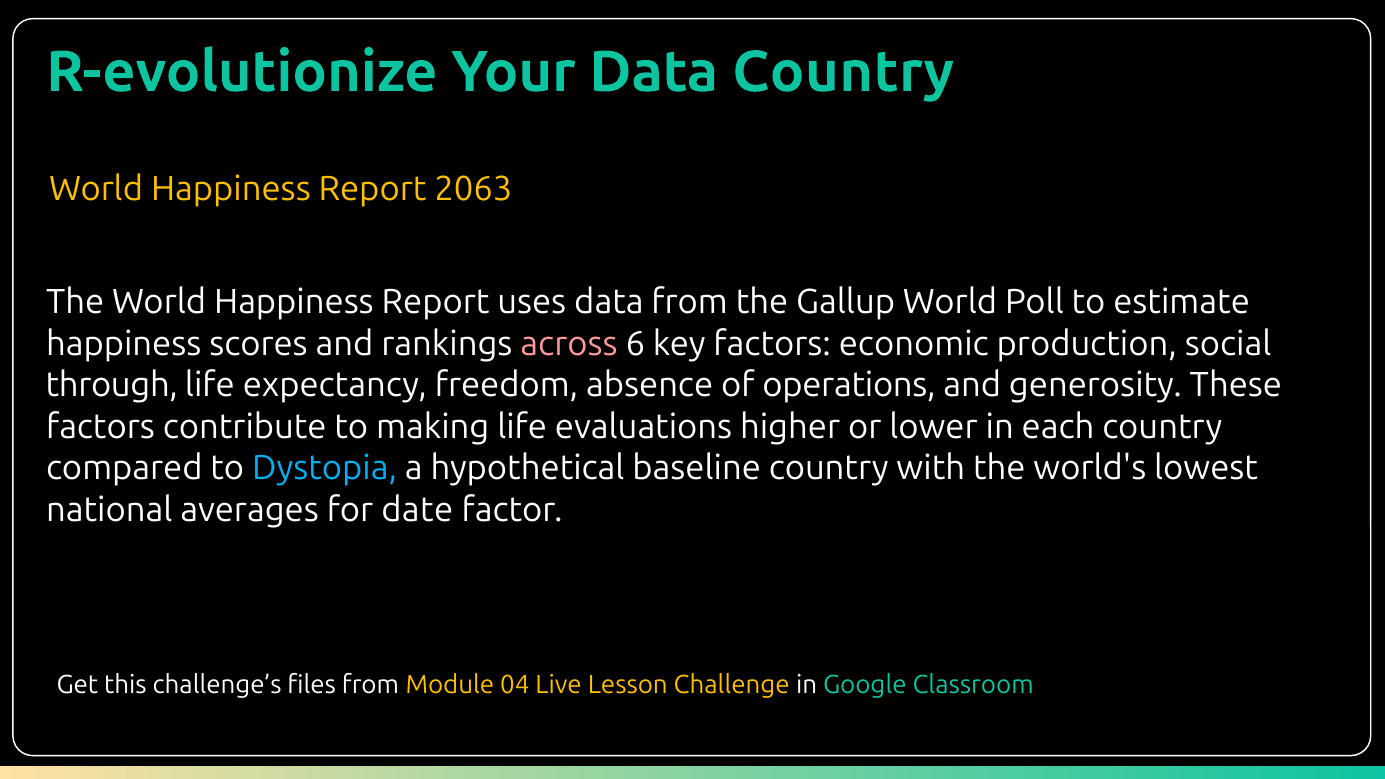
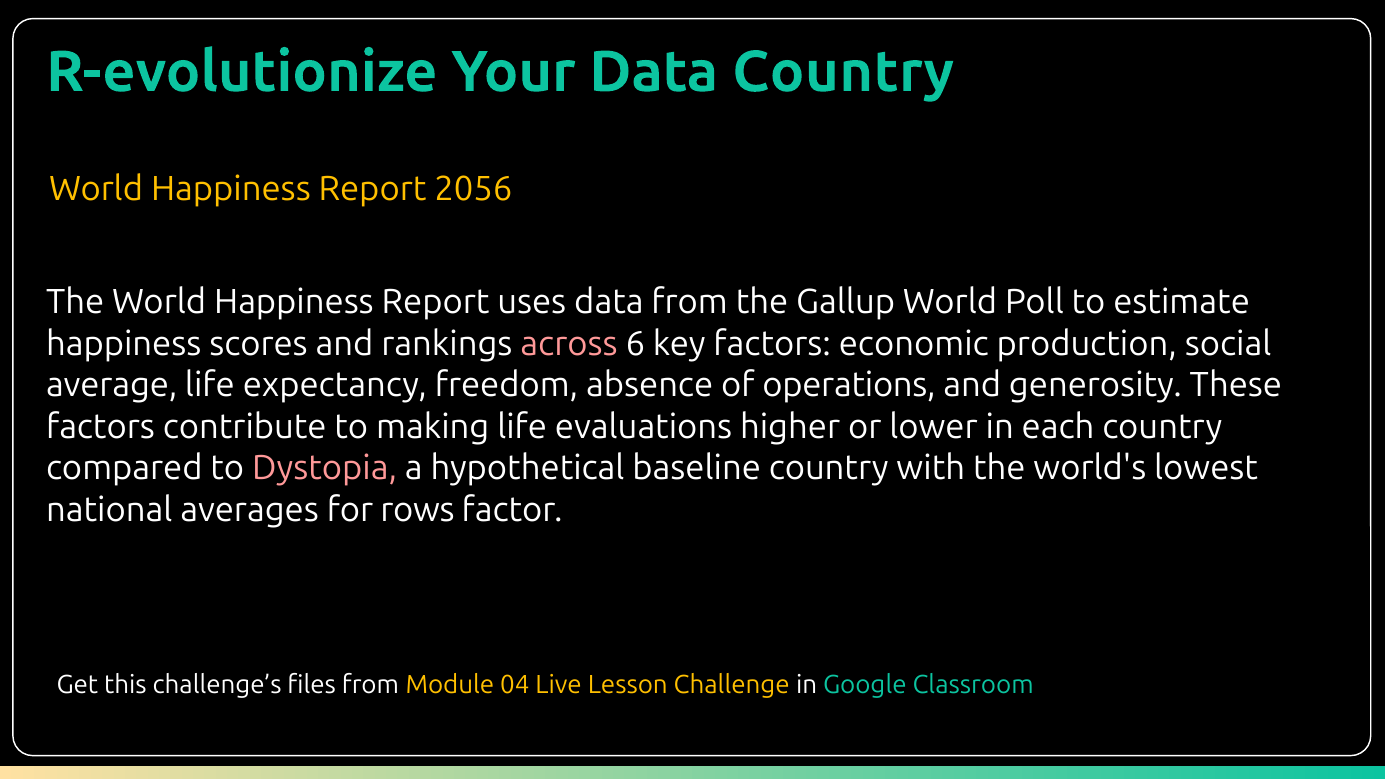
2063: 2063 -> 2056
through: through -> average
Dystopia colour: light blue -> pink
date: date -> rows
